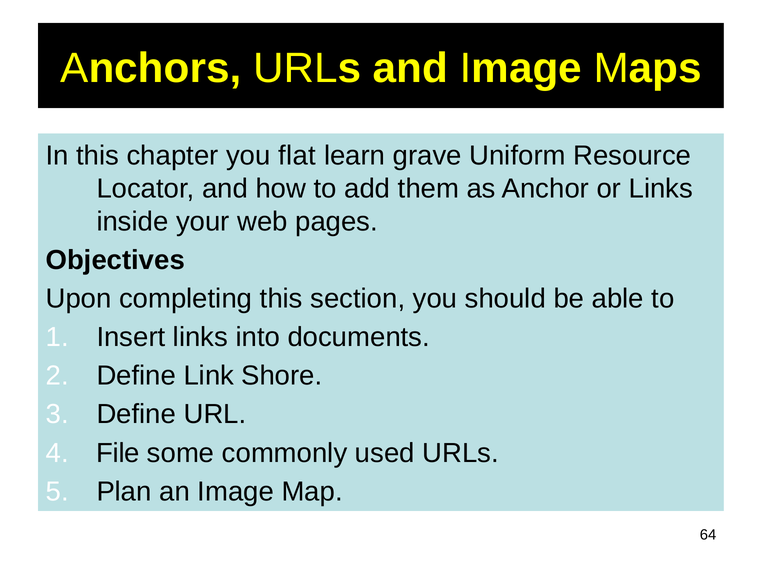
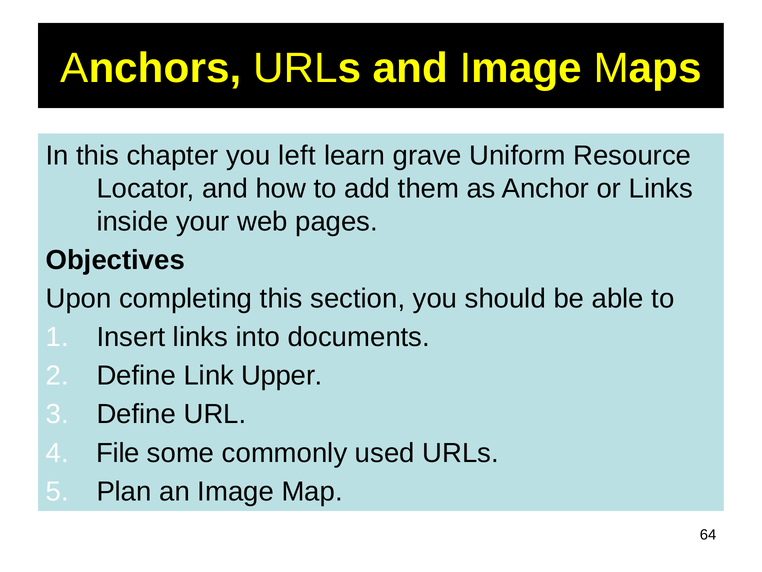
flat: flat -> left
Shore: Shore -> Upper
